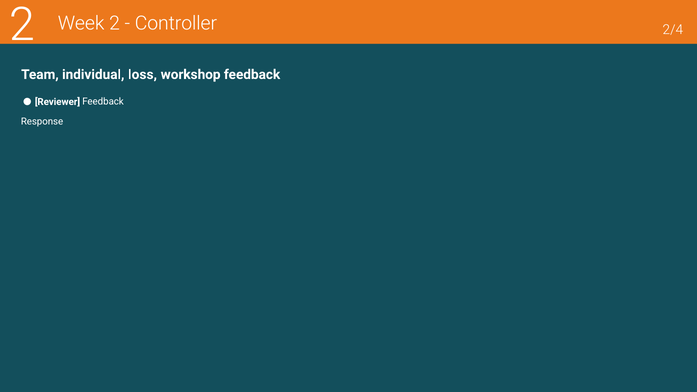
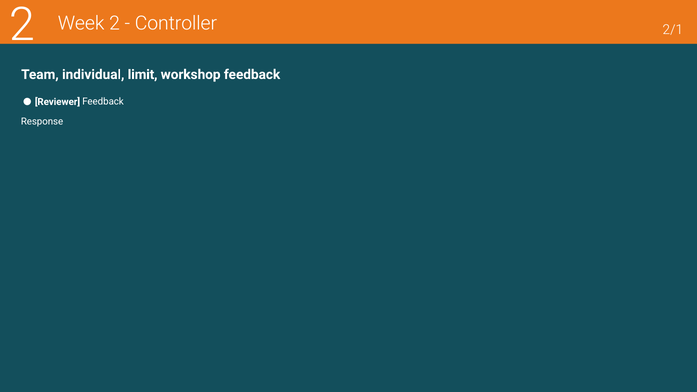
2/4: 2/4 -> 2/1
loss: loss -> limit
